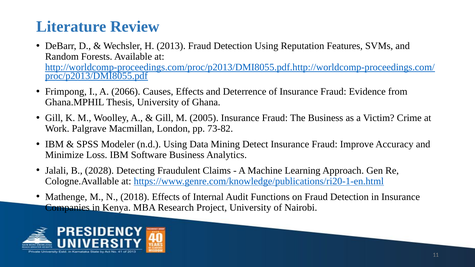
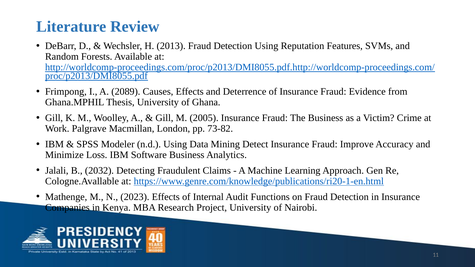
2066: 2066 -> 2089
2028: 2028 -> 2032
2018: 2018 -> 2023
